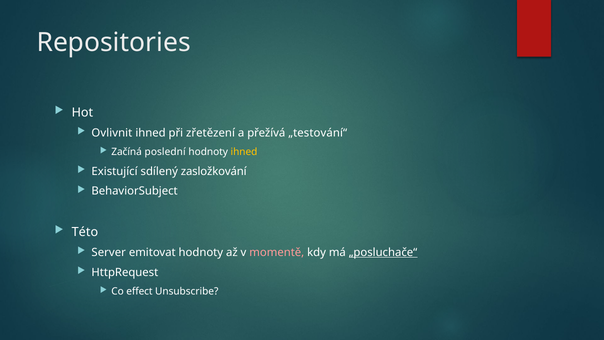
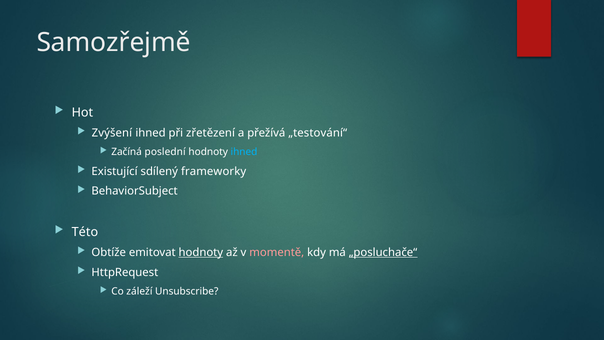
Repositories: Repositories -> Samozřejmě
Ovlivnit: Ovlivnit -> Zvýšení
ihned at (244, 152) colour: yellow -> light blue
zasložkování: zasložkování -> frameworky
Server: Server -> Obtíže
hodnoty at (201, 252) underline: none -> present
effect: effect -> záleží
